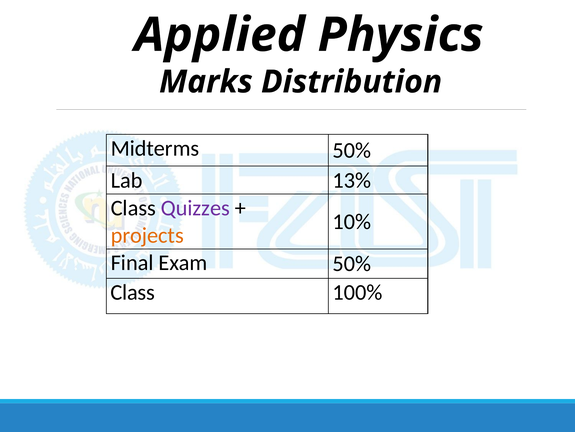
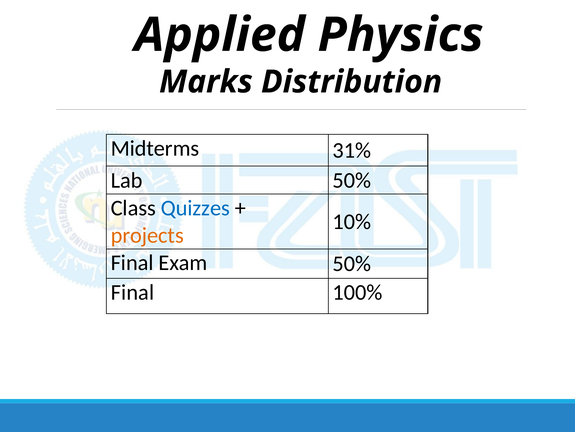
Midterms 50%: 50% -> 31%
Lab 13%: 13% -> 50%
Quizzes colour: purple -> blue
Class at (133, 292): Class -> Final
